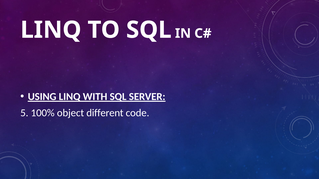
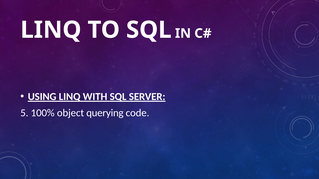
different: different -> querying
